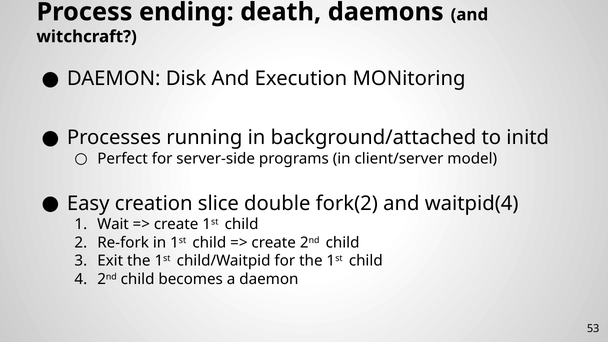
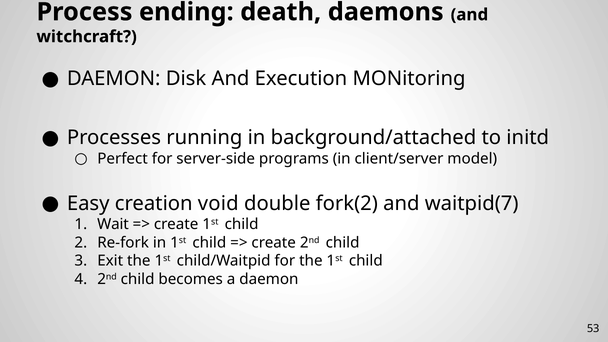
slice: slice -> void
waitpid(4: waitpid(4 -> waitpid(7
